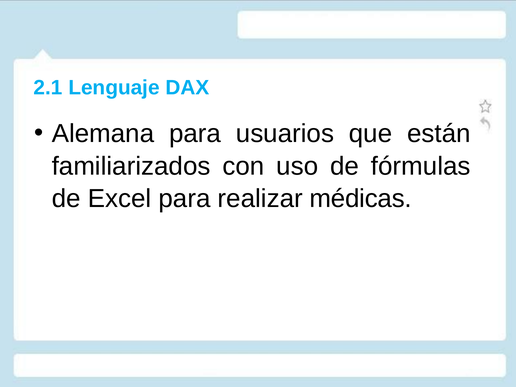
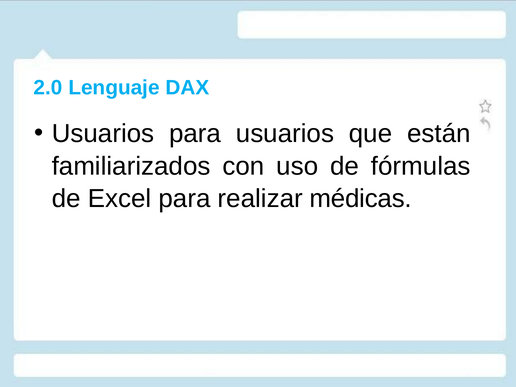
2.1: 2.1 -> 2.0
Alemana at (103, 134): Alemana -> Usuarios
